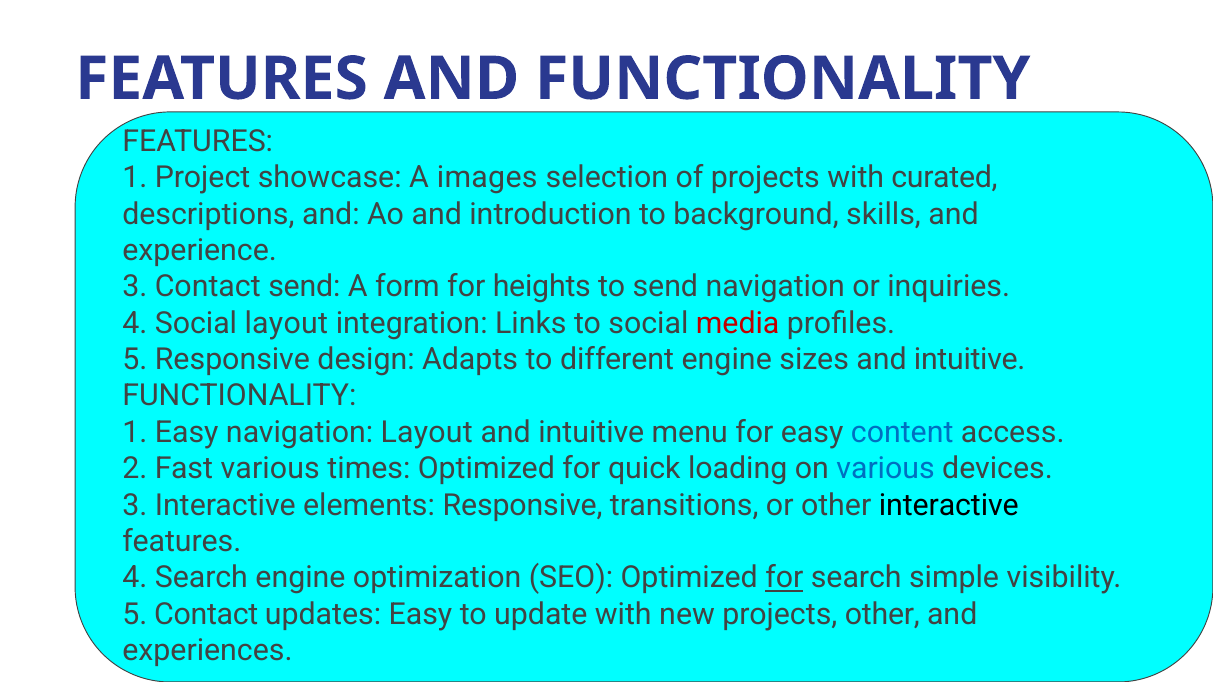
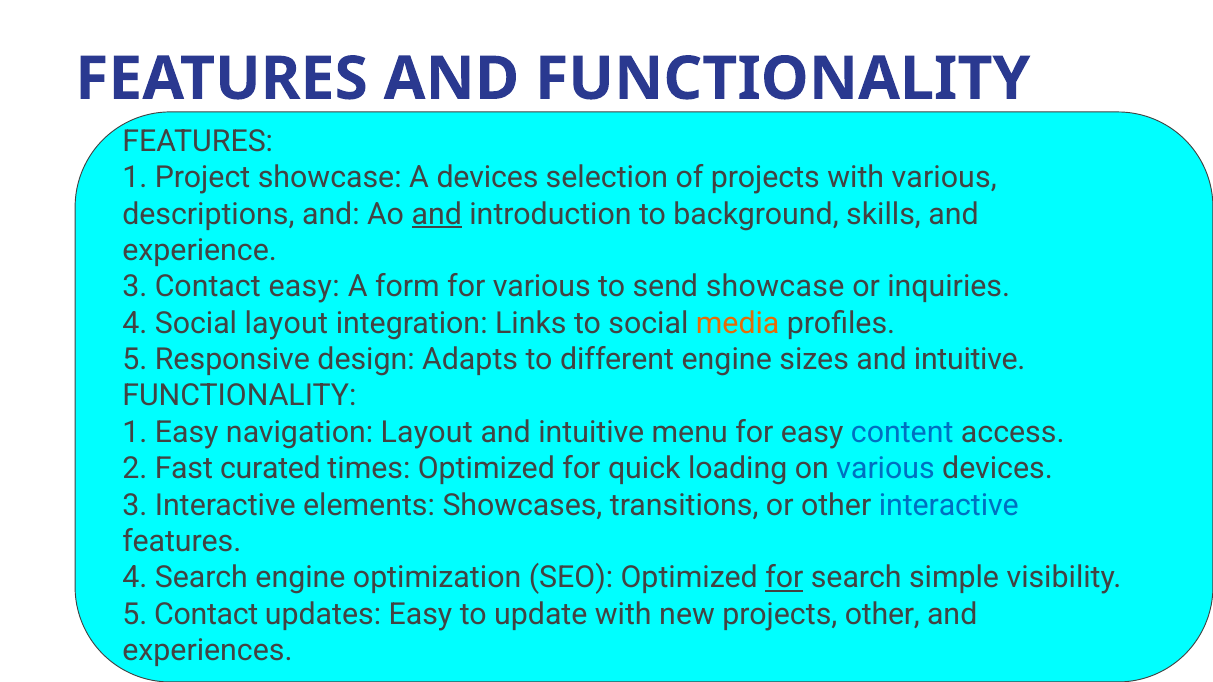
A images: images -> devices
with curated: curated -> various
and at (437, 214) underline: none -> present
Contact send: send -> easy
for heights: heights -> various
send navigation: navigation -> showcase
media colour: red -> orange
Fast various: various -> curated
elements Responsive: Responsive -> Showcases
interactive at (949, 505) colour: black -> blue
